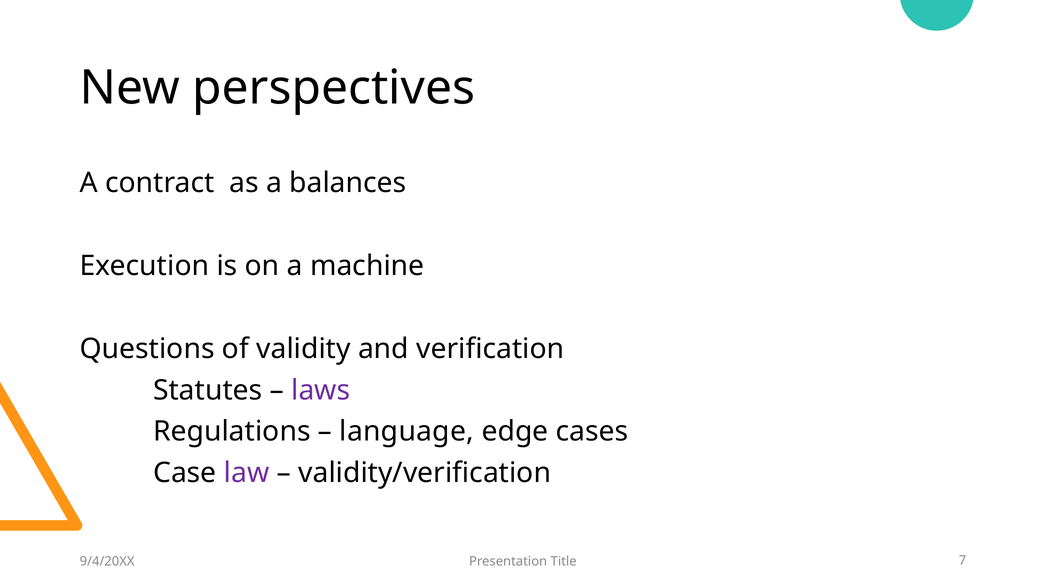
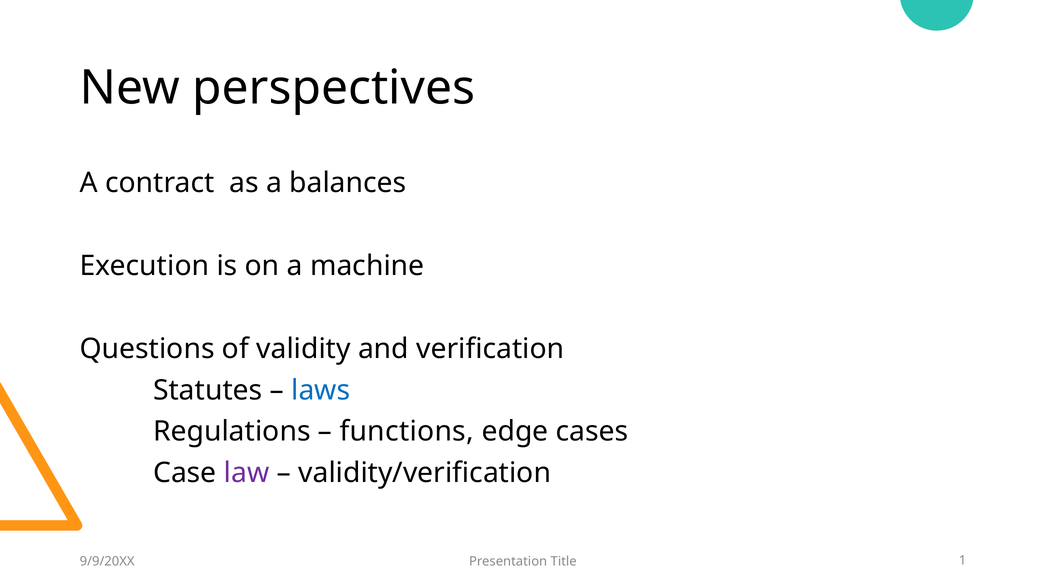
laws colour: purple -> blue
language: language -> functions
9/4/20XX: 9/4/20XX -> 9/9/20XX
7: 7 -> 1
